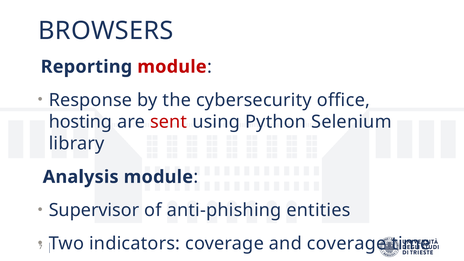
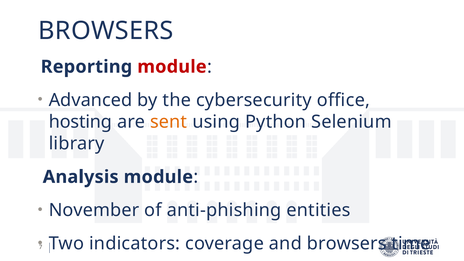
Response: Response -> Advanced
sent colour: red -> orange
Supervisor: Supervisor -> November
and coverage: coverage -> browsers
